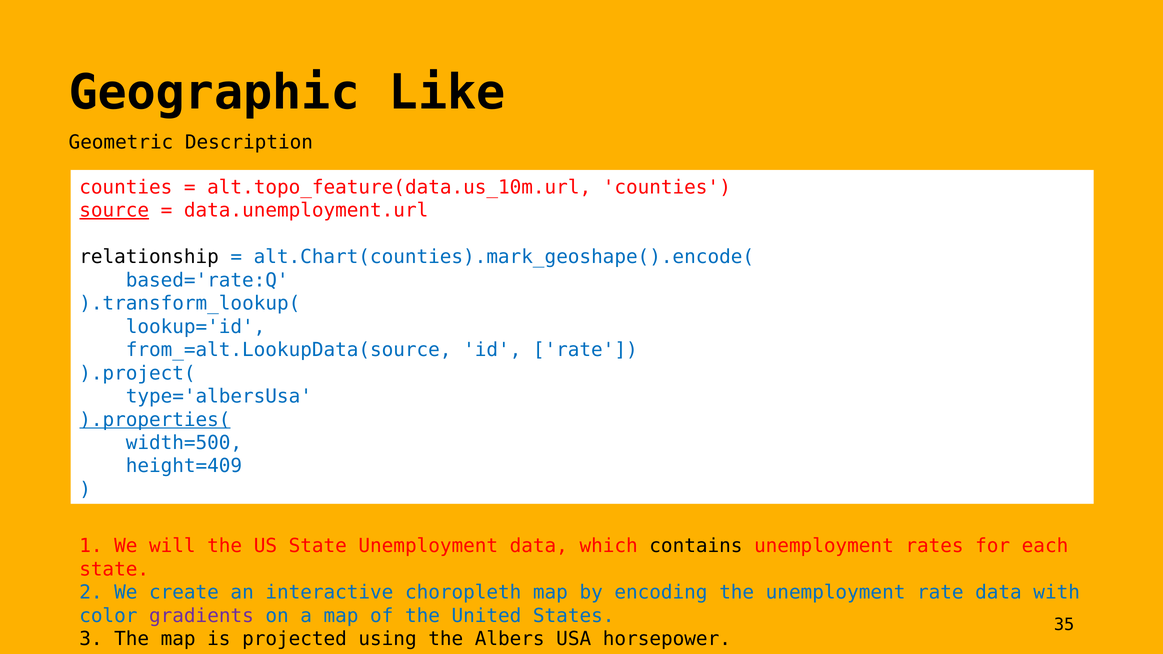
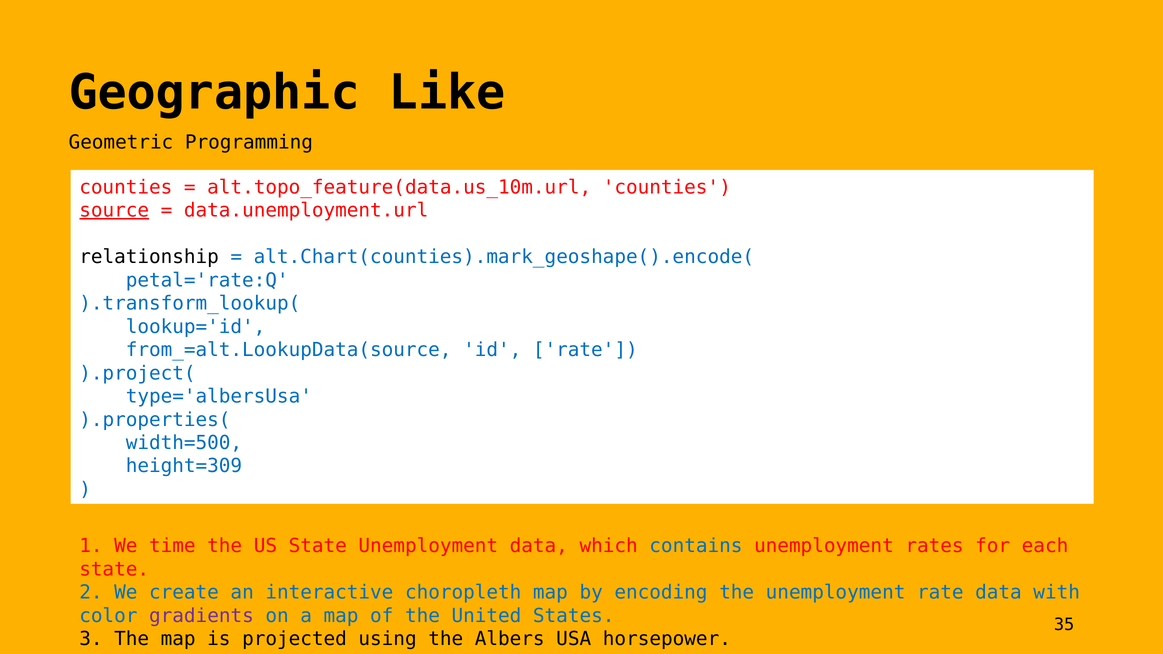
Description: Description -> Programming
based='rate:Q: based='rate:Q -> petal='rate:Q
).properties( underline: present -> none
height=409: height=409 -> height=309
will: will -> time
contains colour: black -> blue
